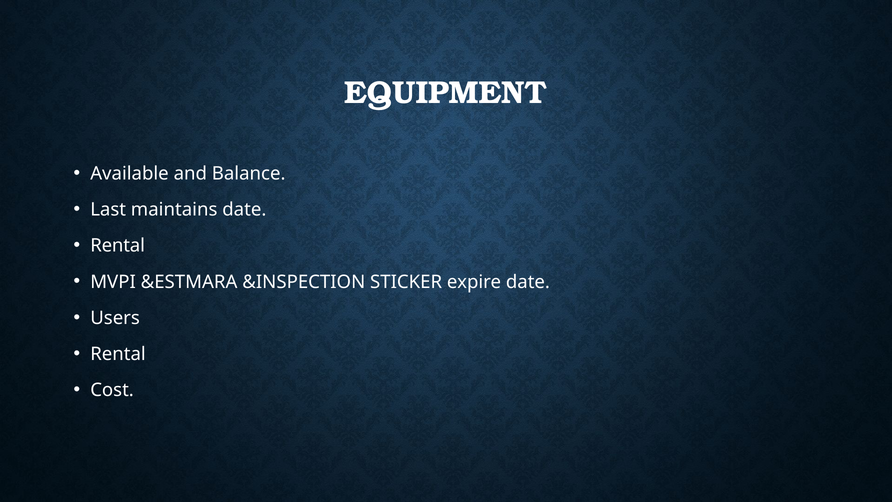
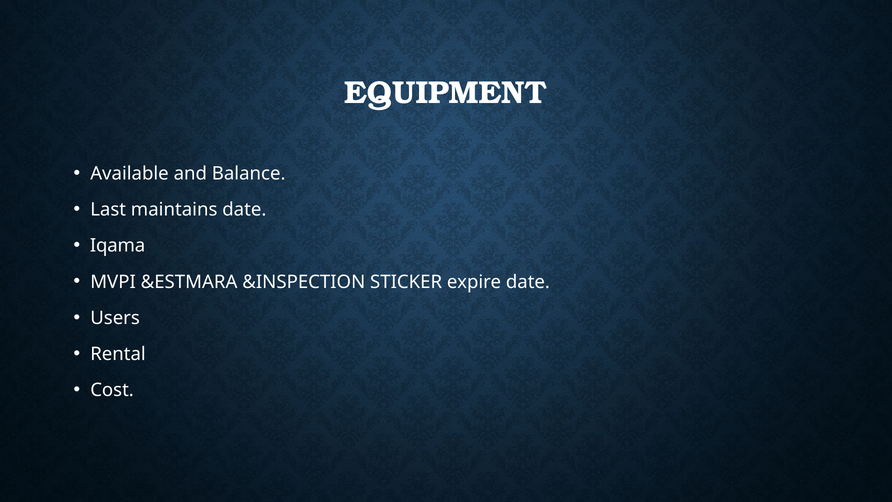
Rental at (118, 246): Rental -> Iqama
